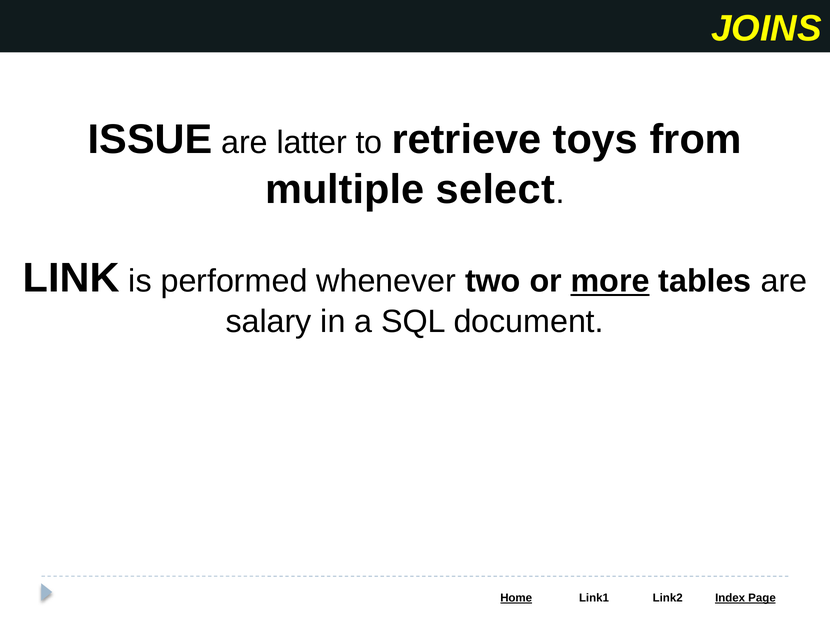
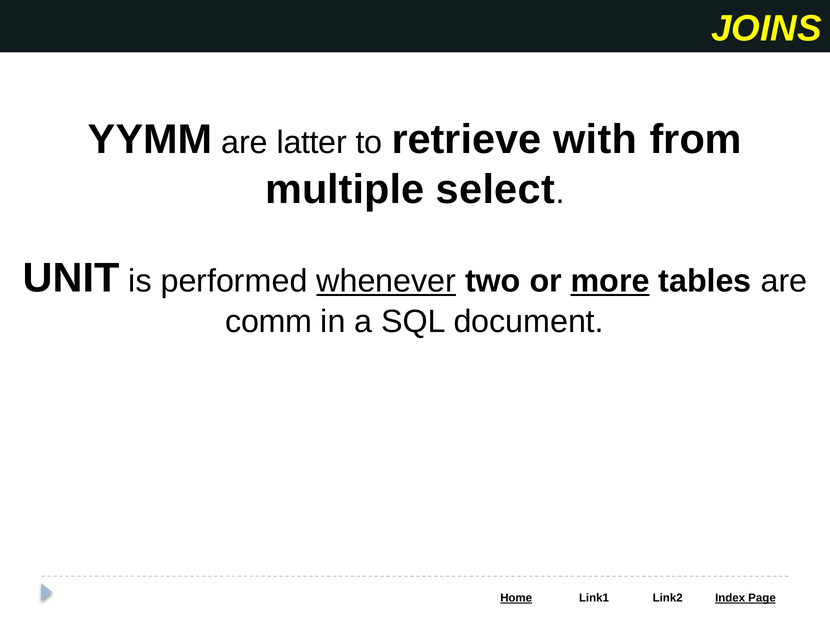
ISSUE: ISSUE -> YYMM
toys: toys -> with
LINK: LINK -> UNIT
whenever underline: none -> present
salary: salary -> comm
